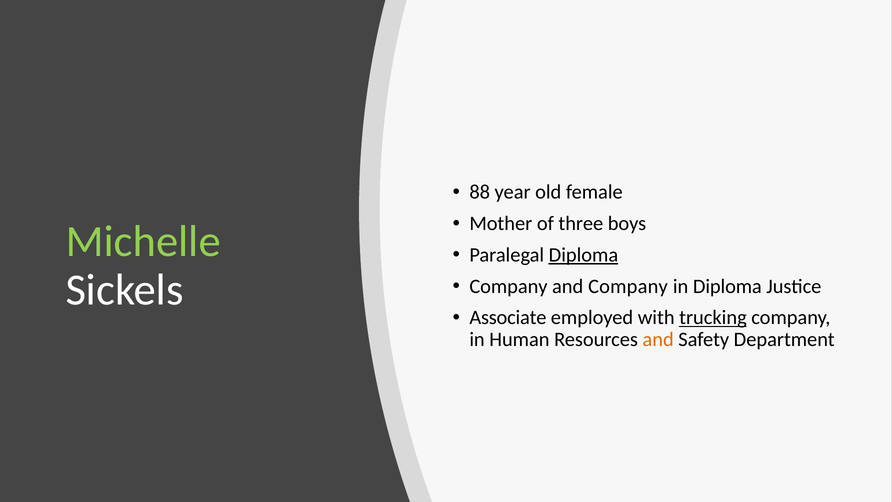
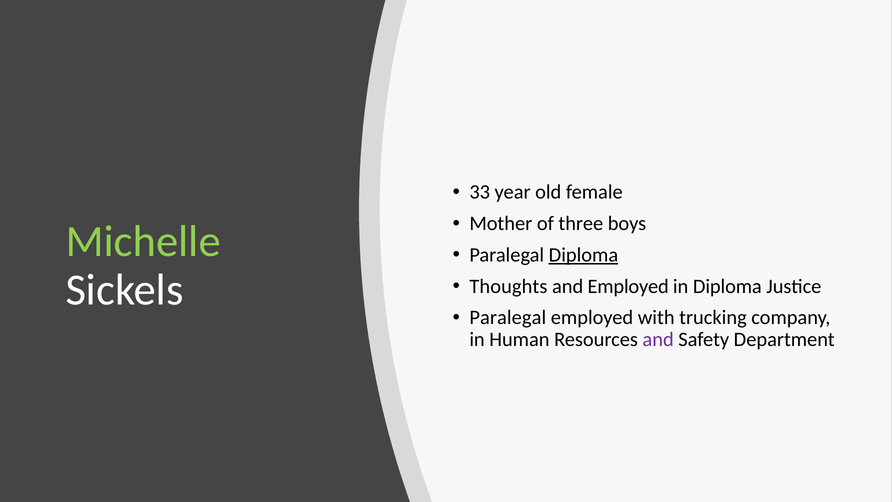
88: 88 -> 33
Company at (508, 286): Company -> Thoughts
and Company: Company -> Employed
Associate at (508, 317): Associate -> Paralegal
trucking underline: present -> none
and at (658, 339) colour: orange -> purple
